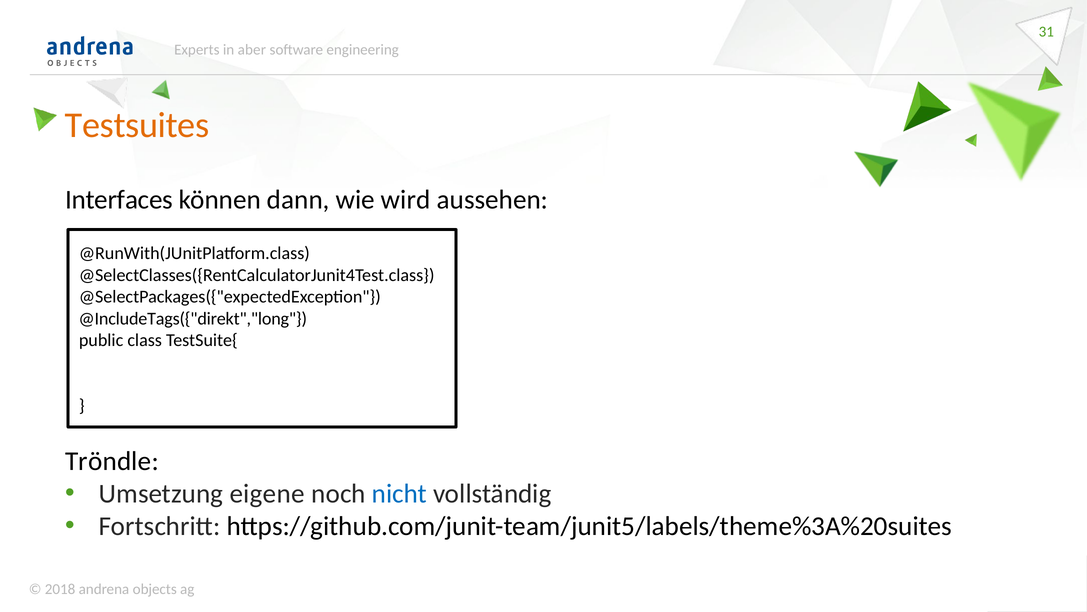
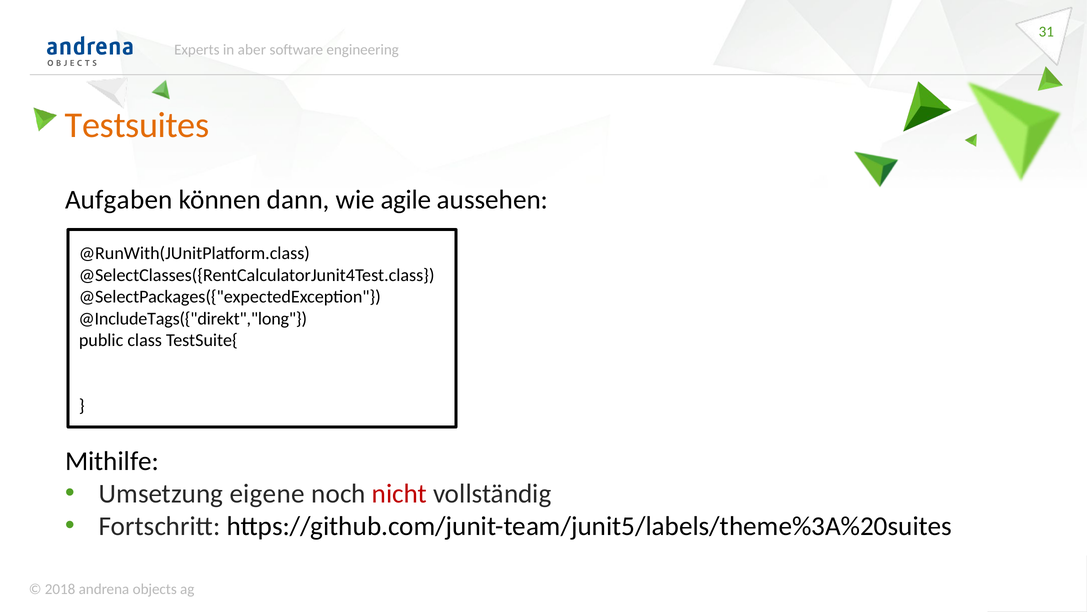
Interfaces: Interfaces -> Aufgaben
wird: wird -> agile
Tröndle: Tröndle -> Mithilfe
nicht colour: blue -> red
